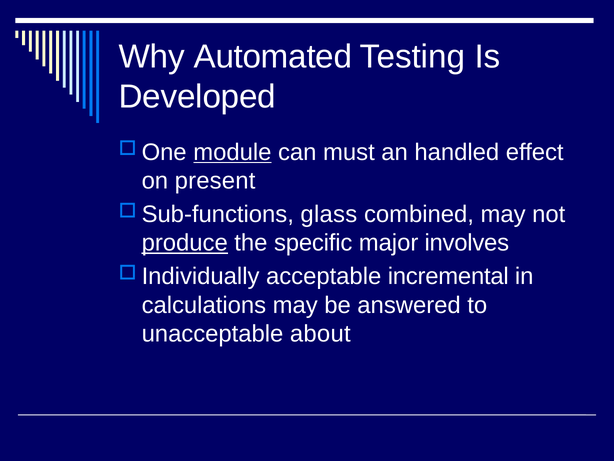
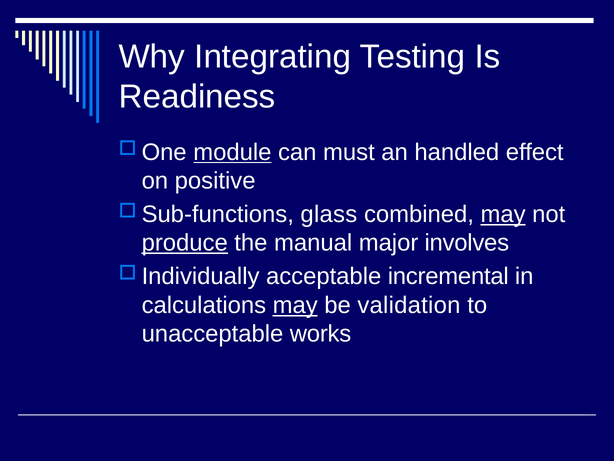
Automated: Automated -> Integrating
Developed: Developed -> Readiness
present: present -> positive
may at (503, 214) underline: none -> present
specific: specific -> manual
may at (295, 305) underline: none -> present
answered: answered -> validation
about: about -> works
